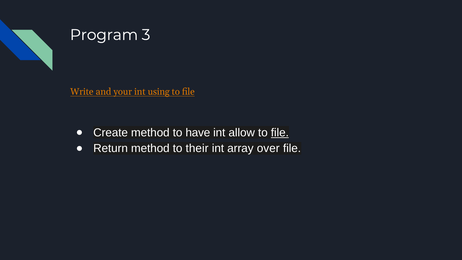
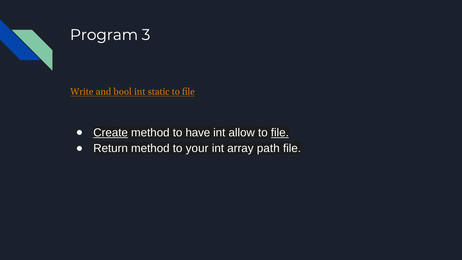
your: your -> bool
using: using -> static
Create underline: none -> present
their: their -> your
over: over -> path
